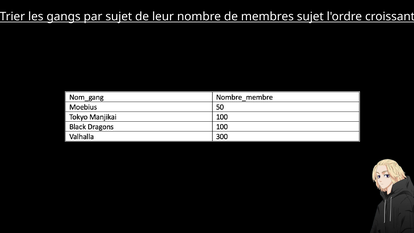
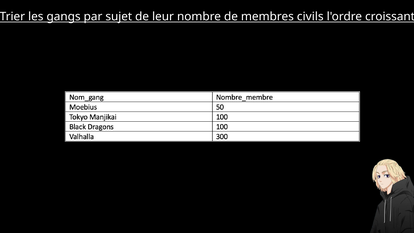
membres sujet: sujet -> civils
